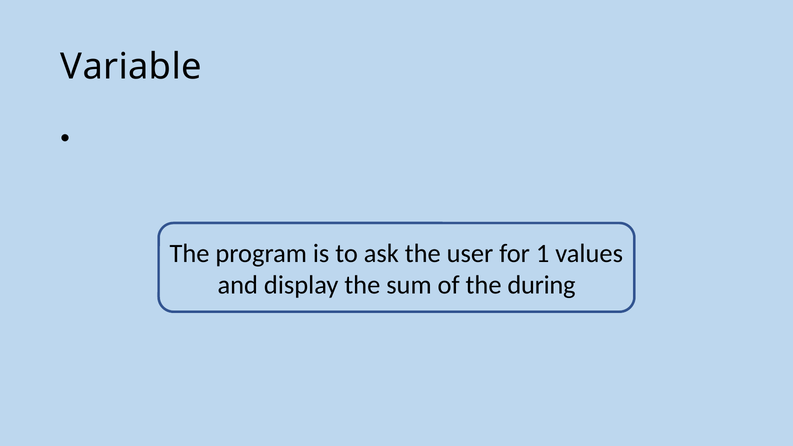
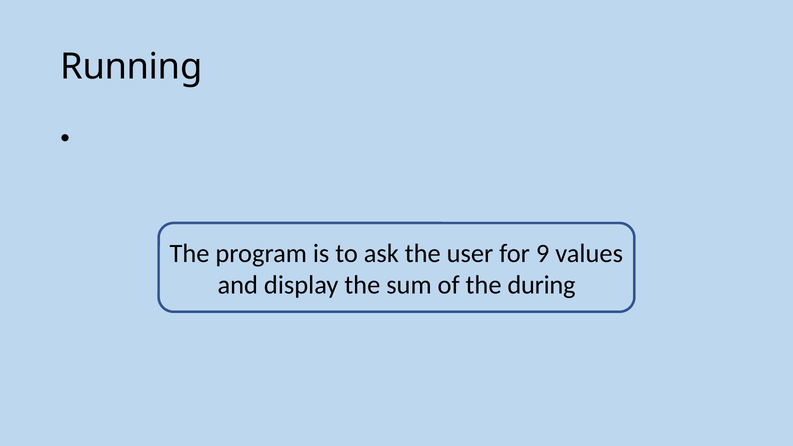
Variable: Variable -> Running
1: 1 -> 9
